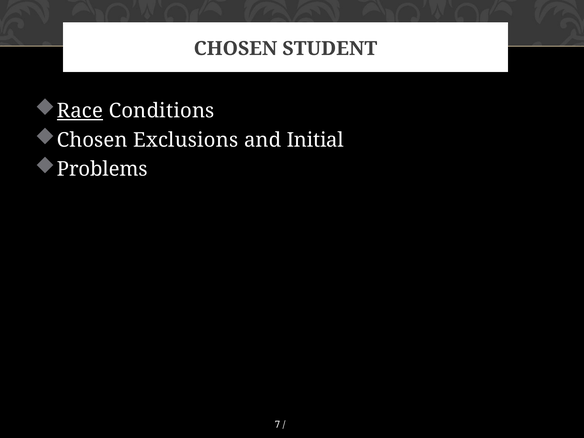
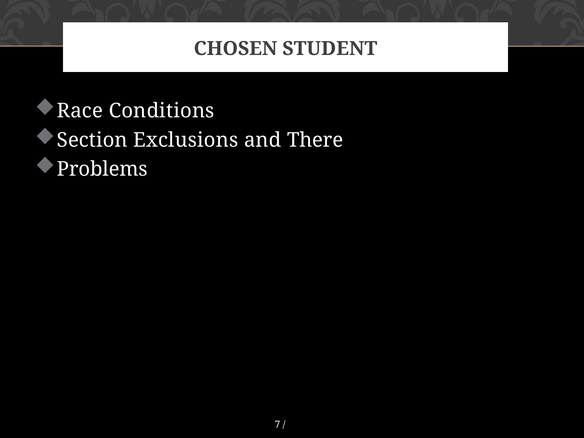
Race underline: present -> none
Chosen at (92, 140): Chosen -> Section
Initial: Initial -> There
